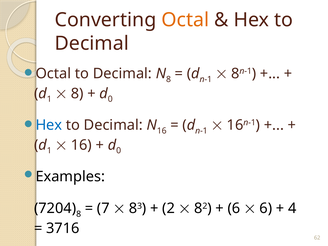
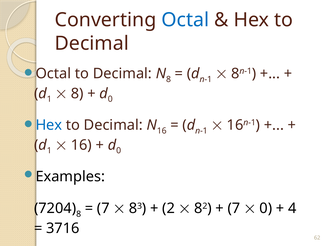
Octal at (185, 20) colour: orange -> blue
6 at (234, 208): 6 -> 7
6 at (266, 208): 6 -> 0
